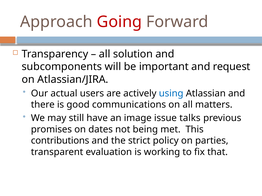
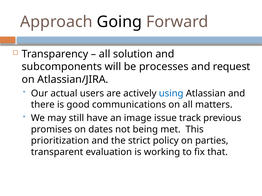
Going colour: red -> black
important: important -> processes
talks: talks -> track
contributions: contributions -> prioritization
